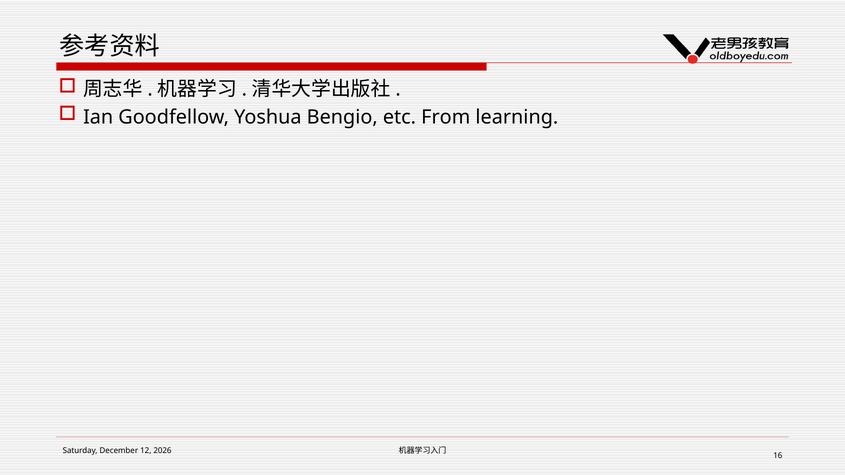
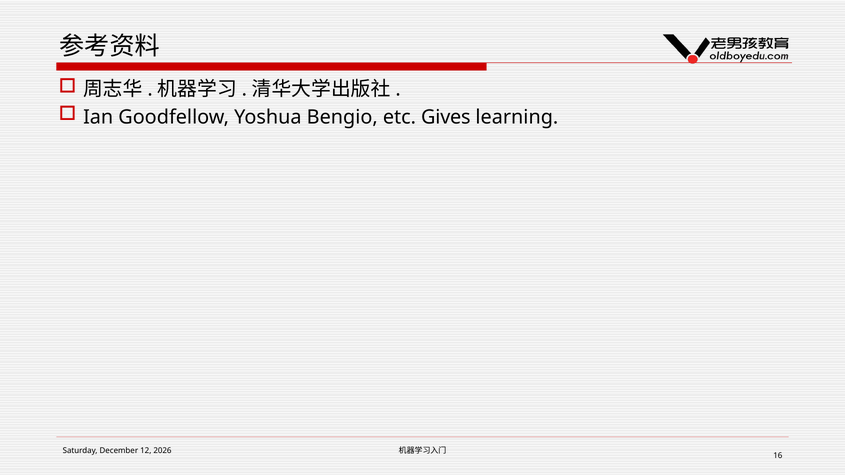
From: From -> Gives
